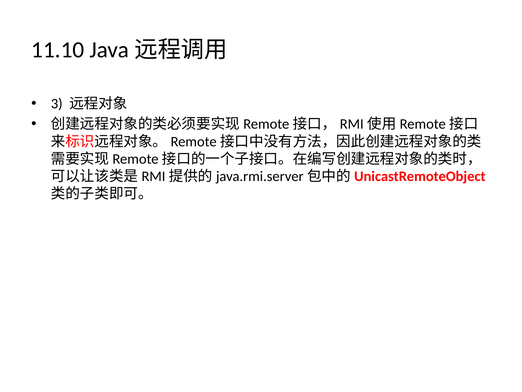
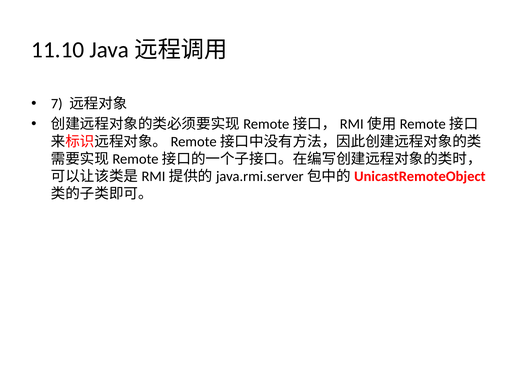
3: 3 -> 7
